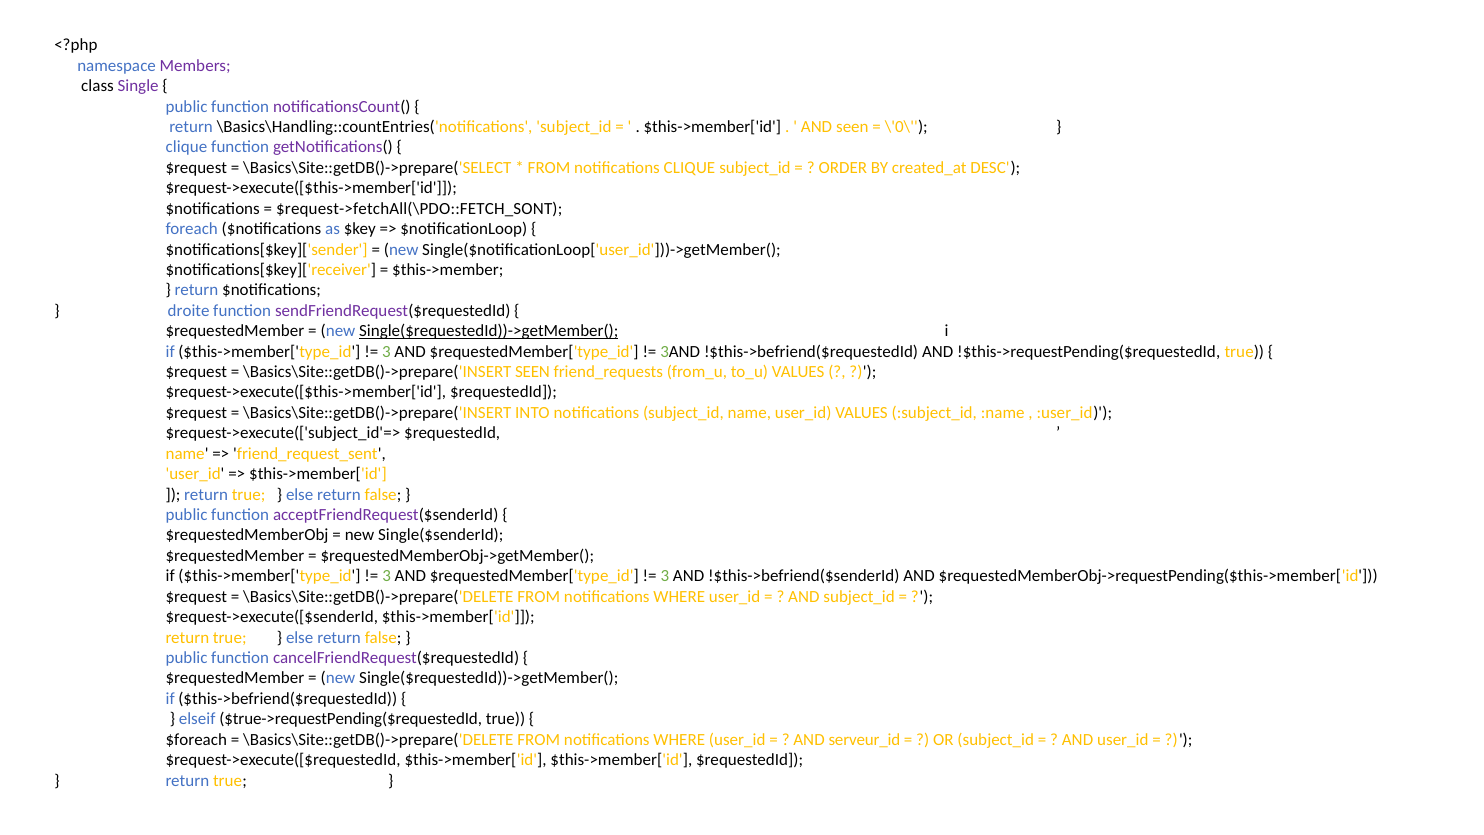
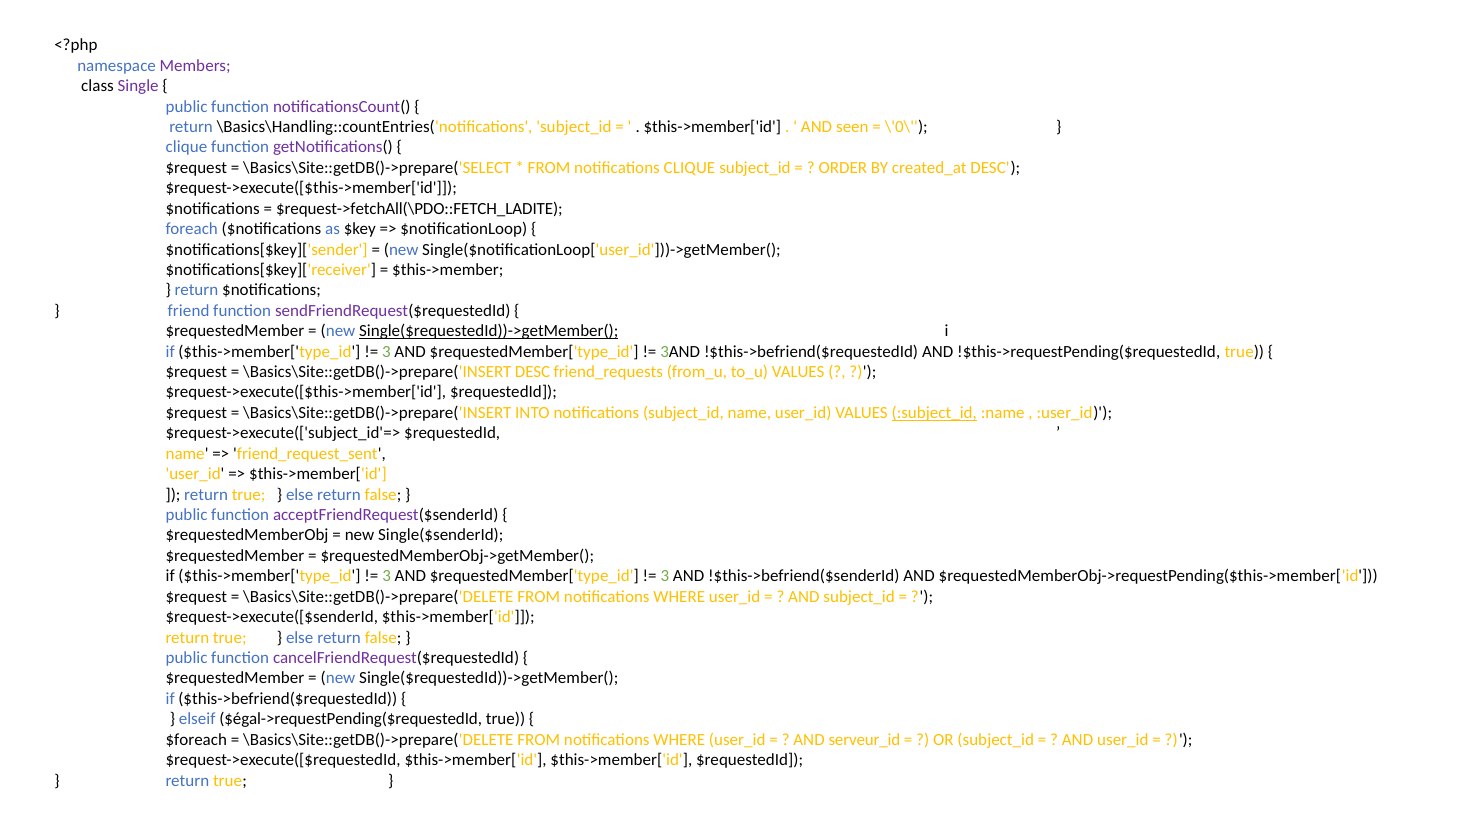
$request->fetchAll(\PDO::FETCH_SONT: $request->fetchAll(\PDO::FETCH_SONT -> $request->fetchAll(\PDO::FETCH_LADITE
droite: droite -> friend
\Basics\Site::getDB()->prepare('INSERT SEEN: SEEN -> DESC
:subject_id underline: none -> present
$true->requestPending($requestedId: $true->requestPending($requestedId -> $égal->requestPending($requestedId
